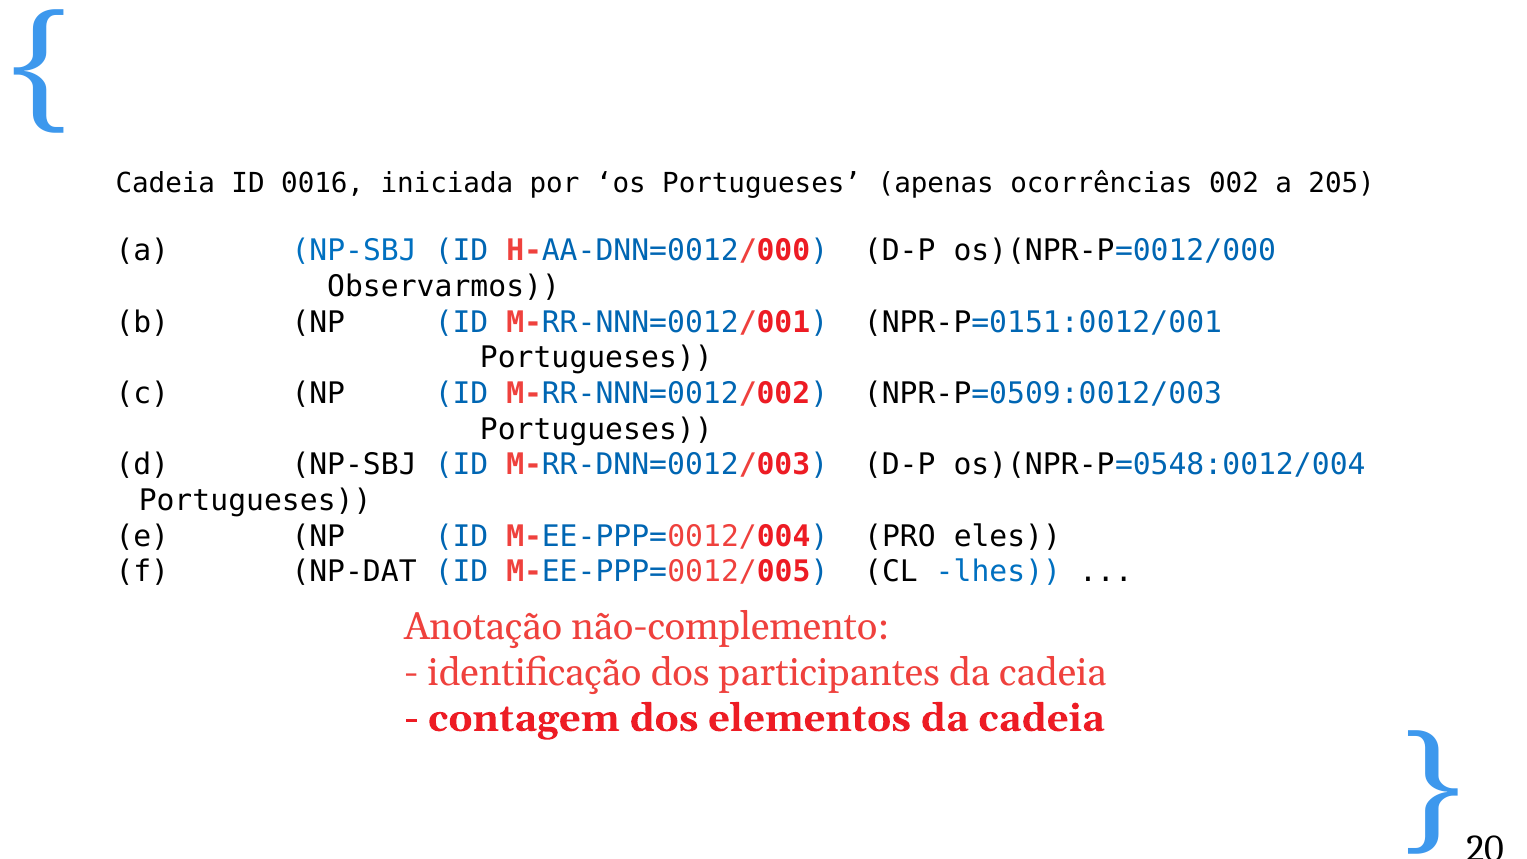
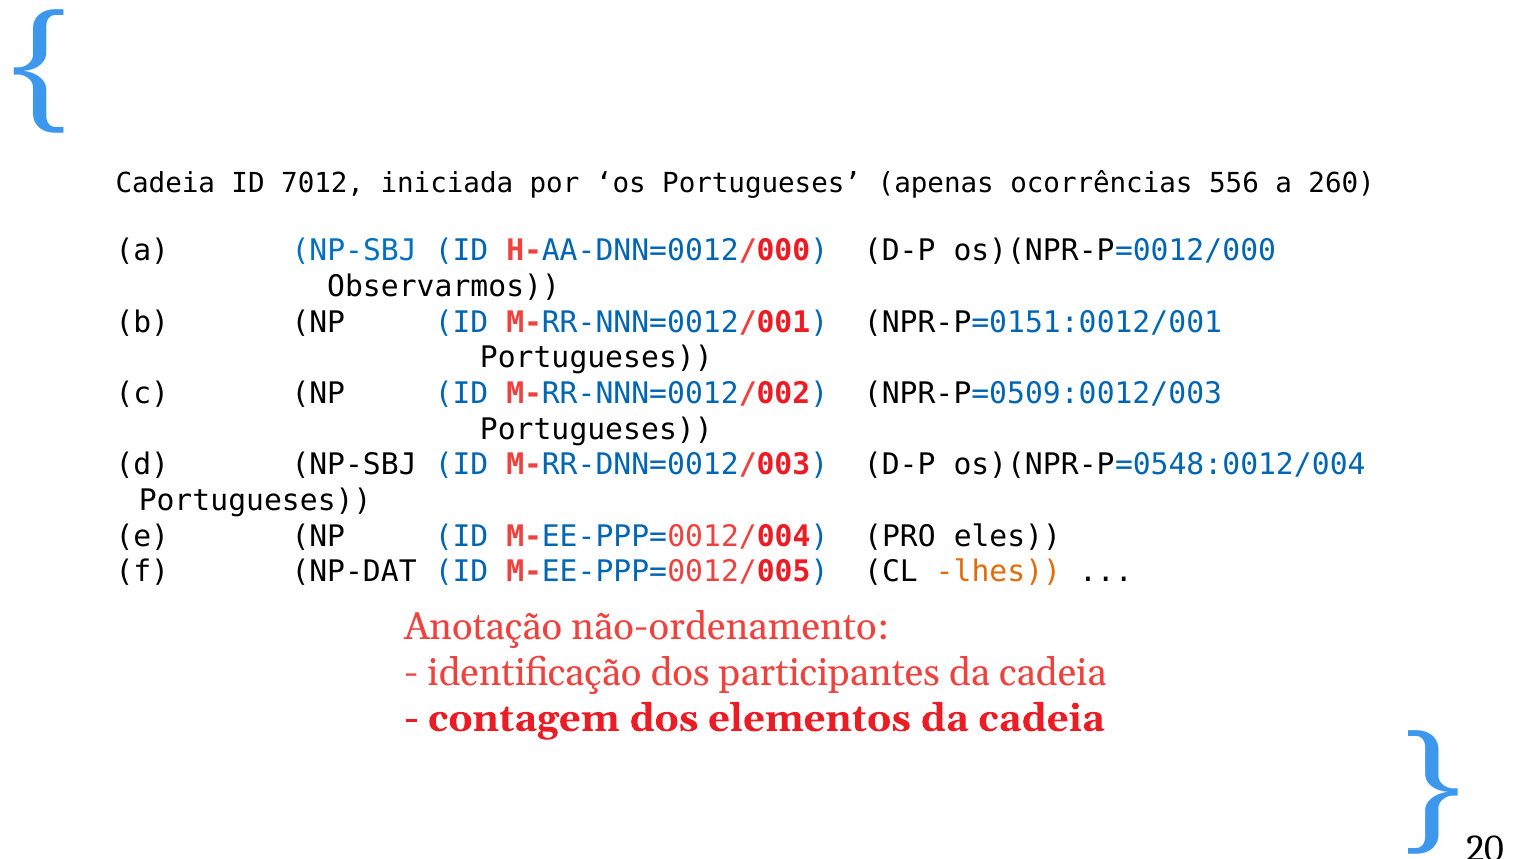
0016: 0016 -> 7012
002: 002 -> 556
205: 205 -> 260
lhes colour: blue -> orange
não-complemento: não-complemento -> não-ordenamento
